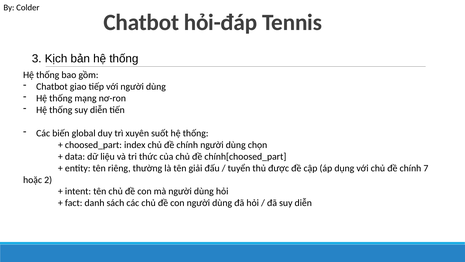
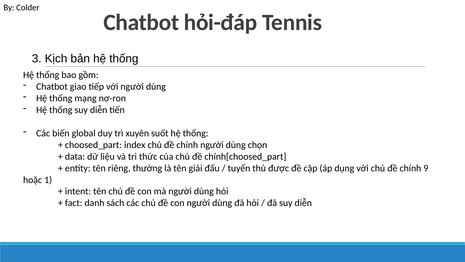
7: 7 -> 9
2: 2 -> 1
